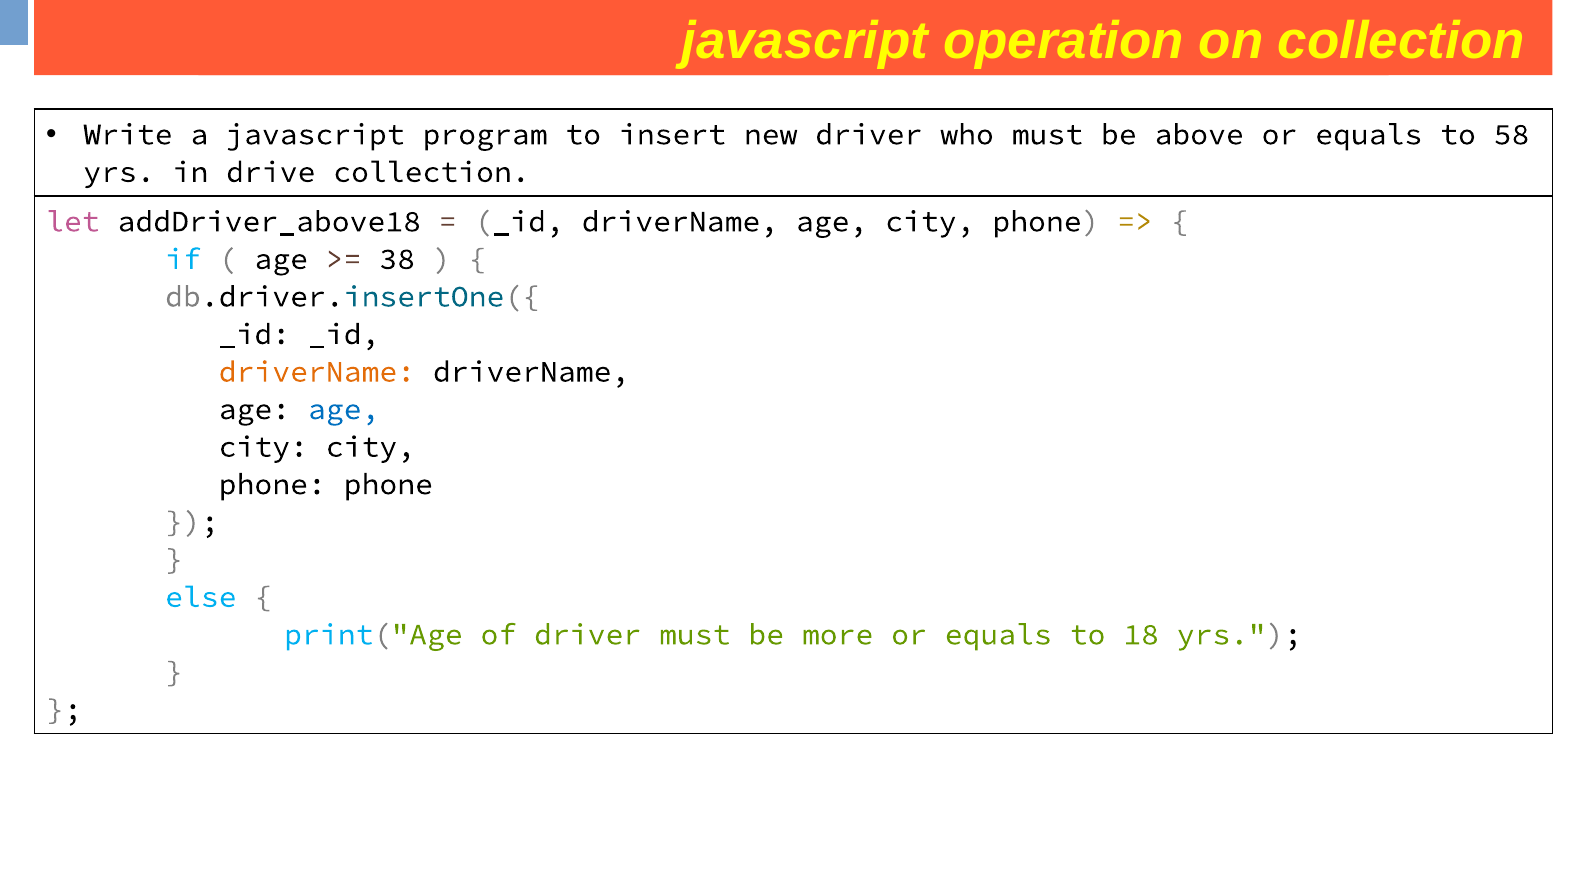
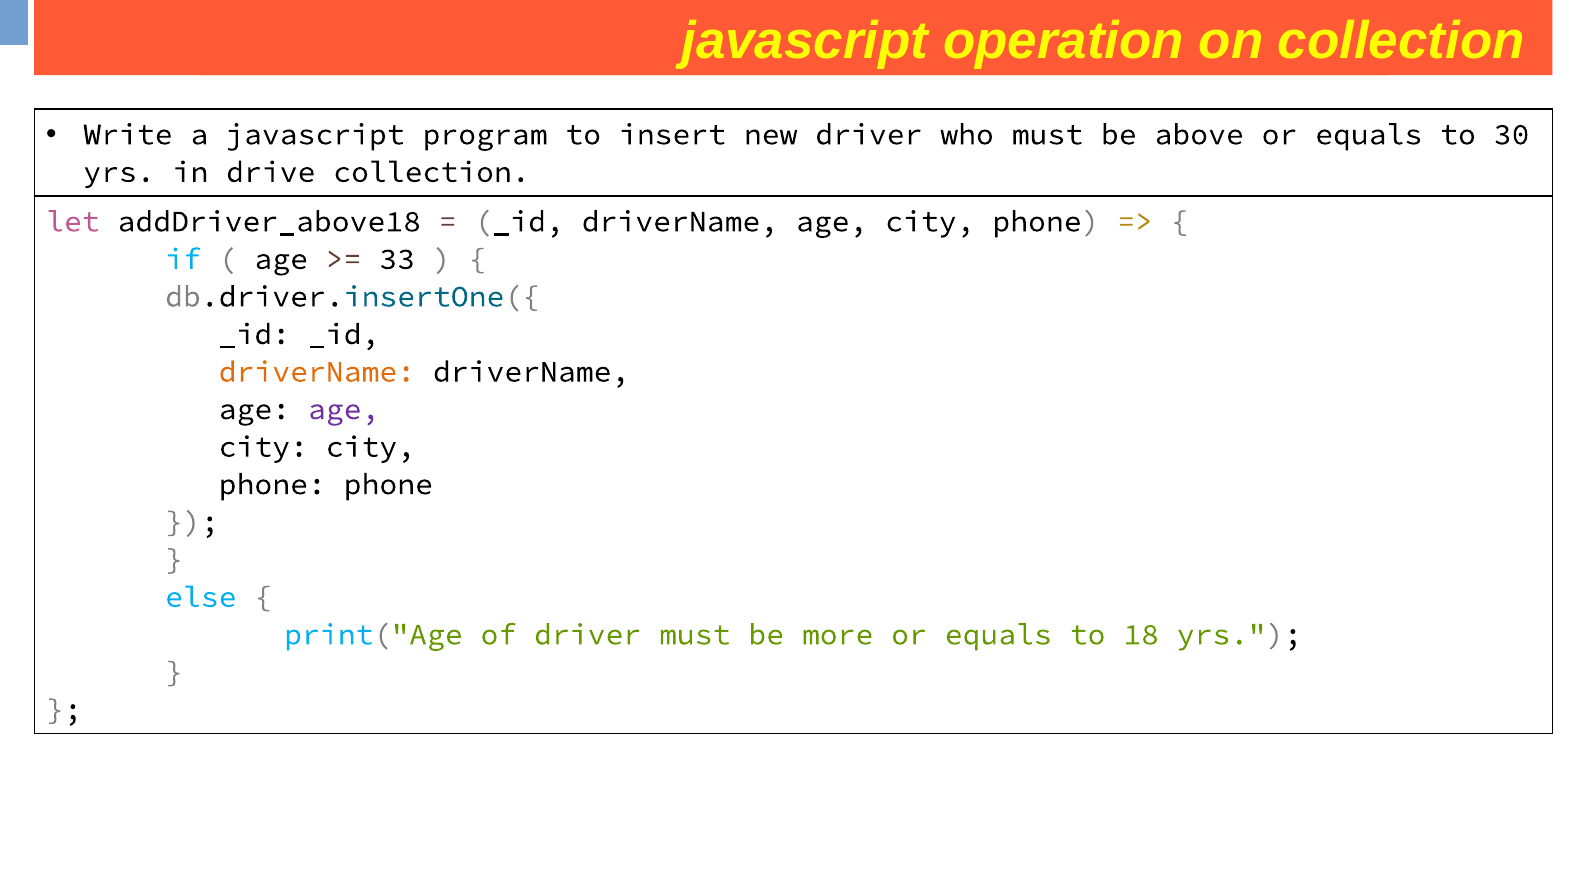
58: 58 -> 30
38: 38 -> 33
age at (344, 409) colour: blue -> purple
